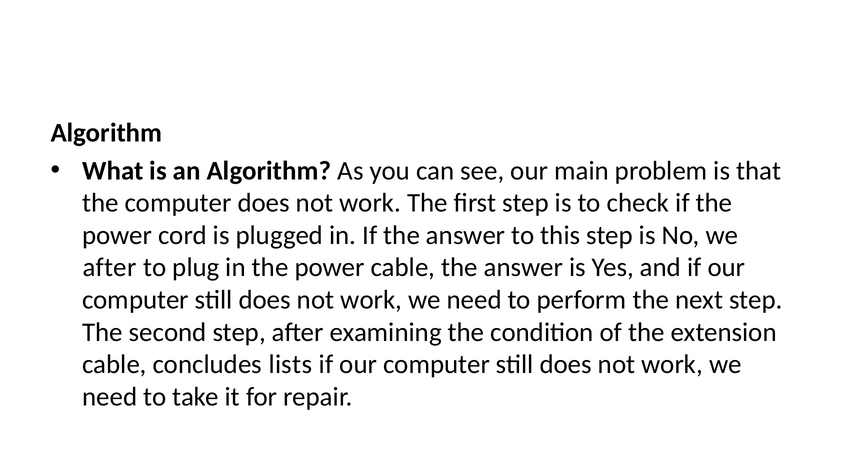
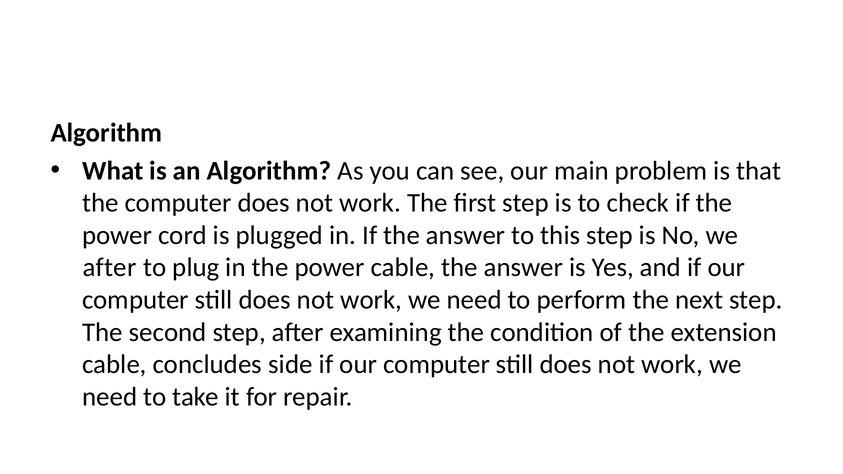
lists: lists -> side
